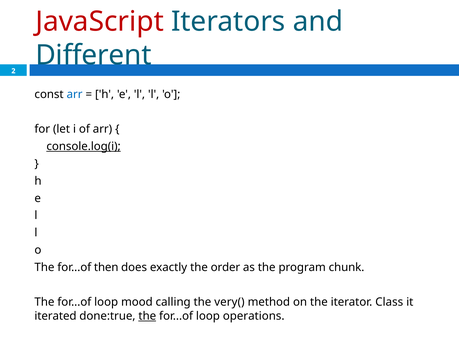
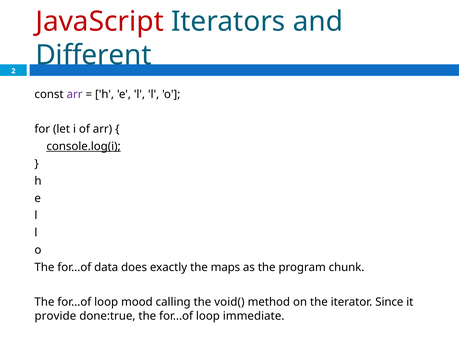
arr at (75, 94) colour: blue -> purple
then: then -> data
order: order -> maps
very(: very( -> void(
Class: Class -> Since
iterated: iterated -> provide
the at (147, 315) underline: present -> none
operations: operations -> immediate
